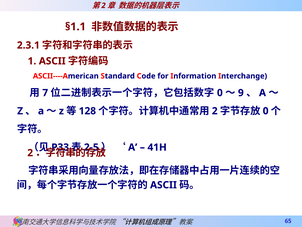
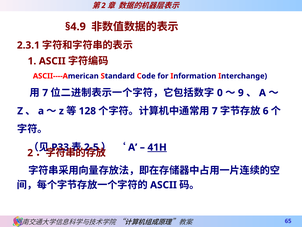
§1.1: §1.1 -> §4.9
2 at (215, 111): 2 -> 7
0 at (266, 111): 0 -> 6
41H underline: none -> present
